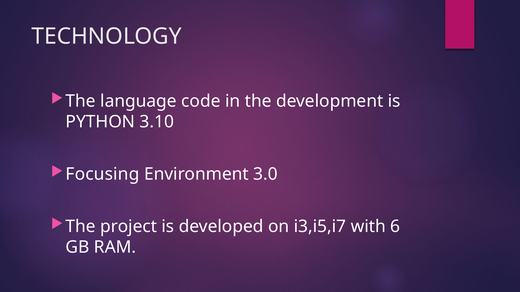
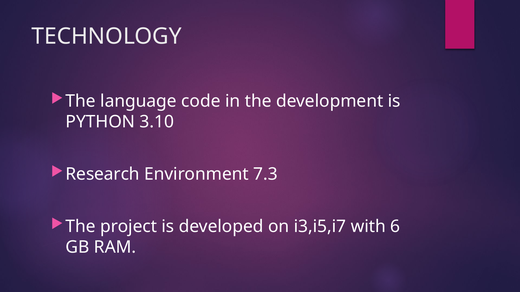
Focusing: Focusing -> Research
3.0: 3.0 -> 7.3
